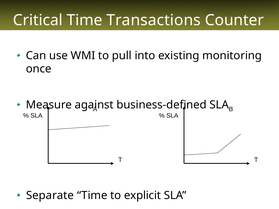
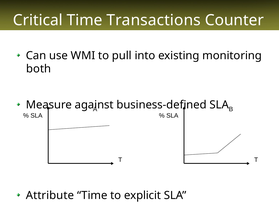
once: once -> both
Separate: Separate -> Attribute
